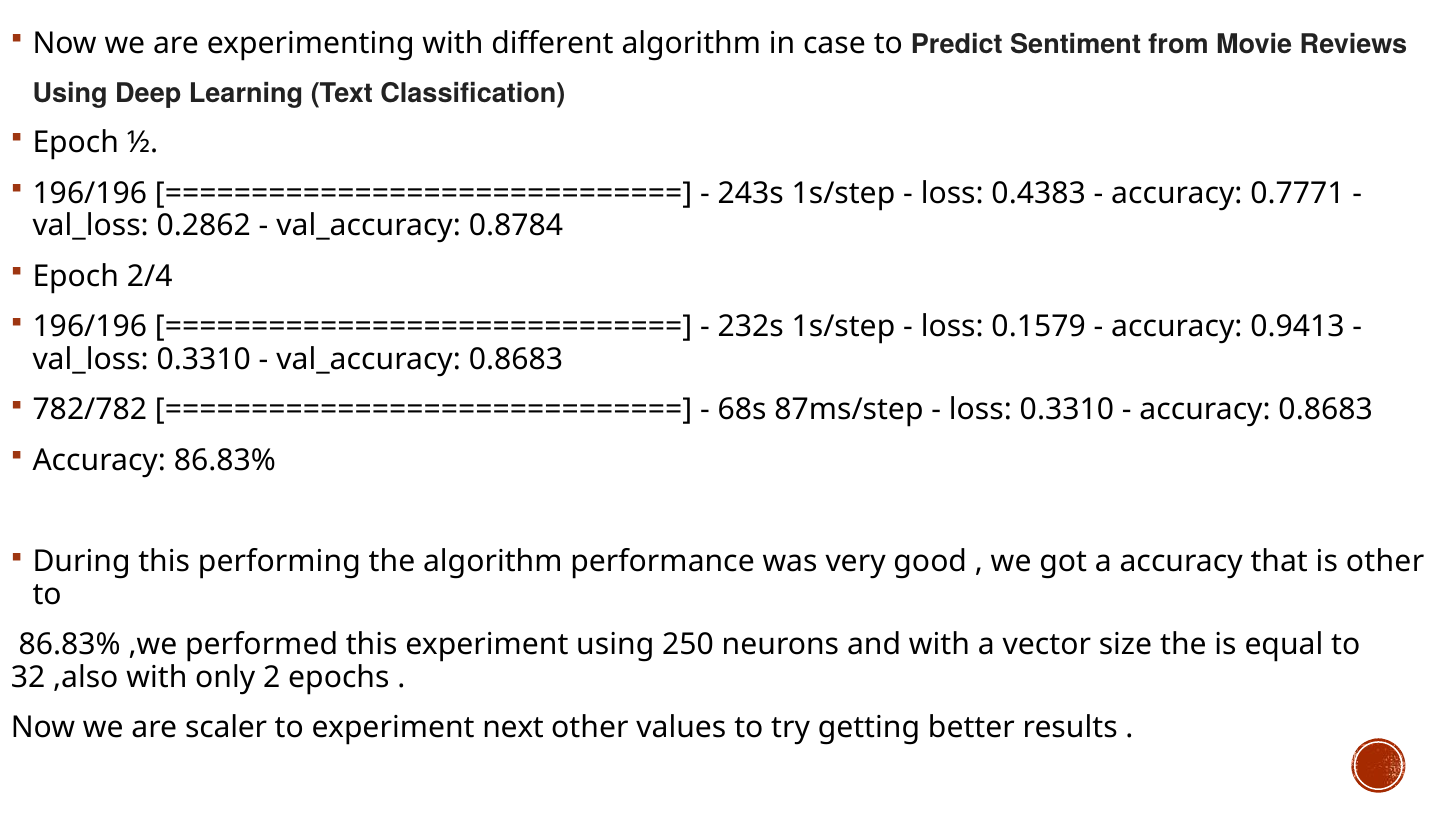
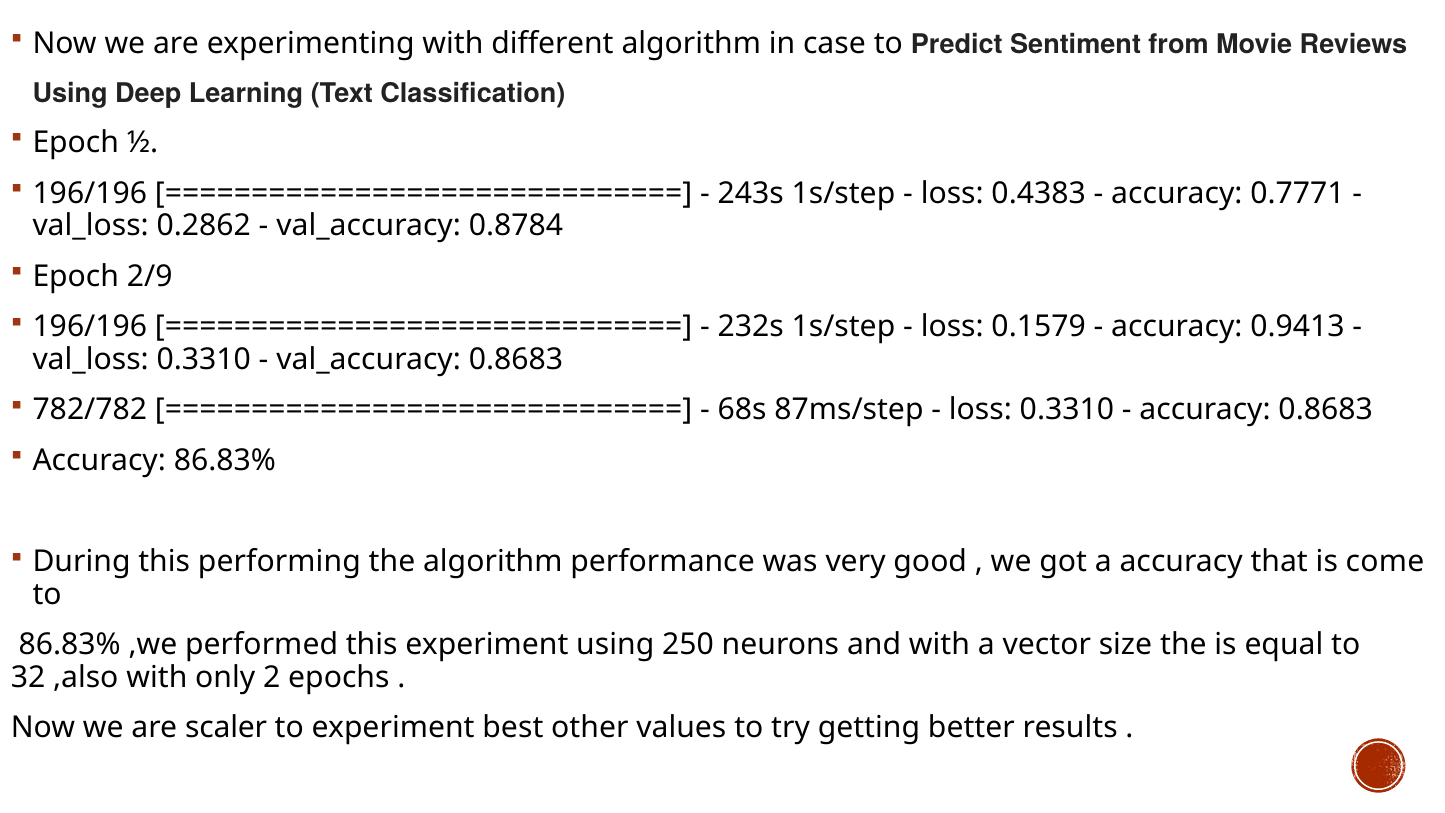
2/4: 2/4 -> 2/9
is other: other -> come
next: next -> best
